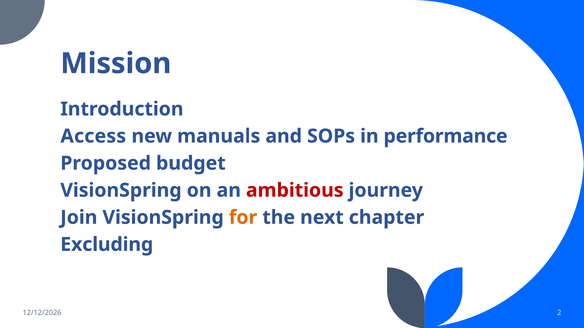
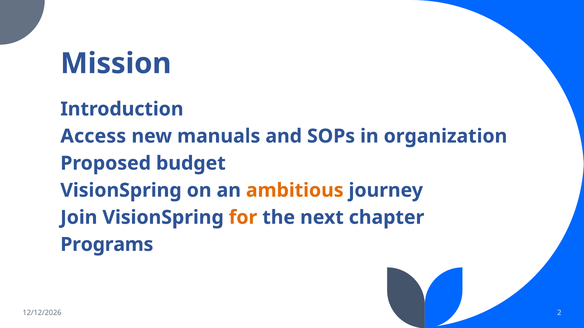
performance: performance -> organization
ambitious colour: red -> orange
Excluding: Excluding -> Programs
